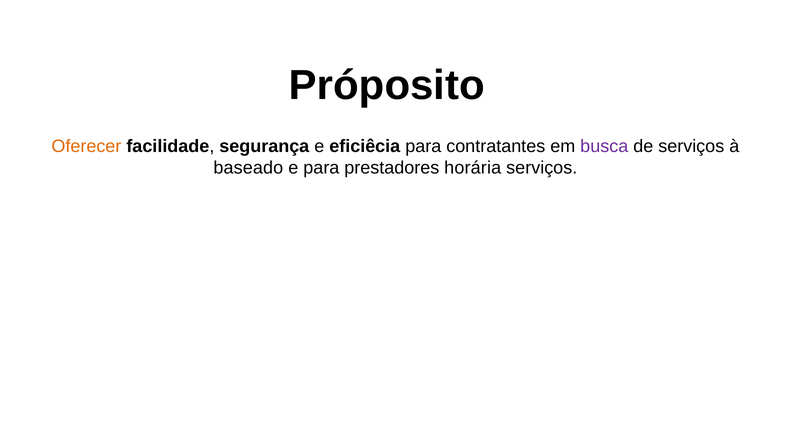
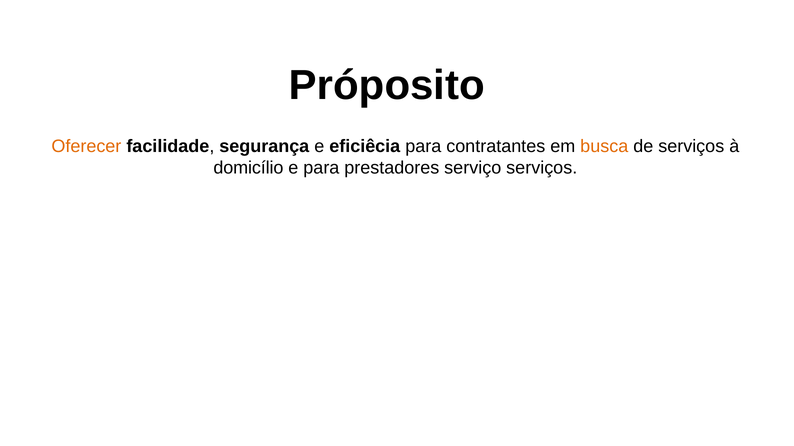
busca colour: purple -> orange
baseado: baseado -> domicílio
horária: horária -> serviço
